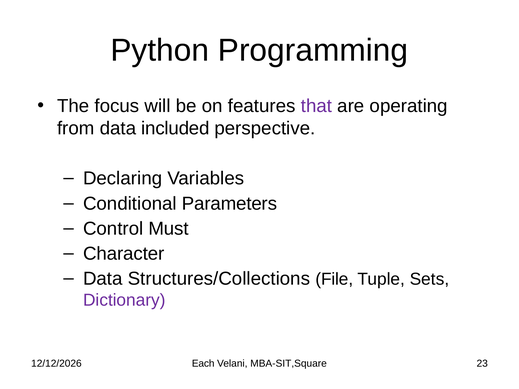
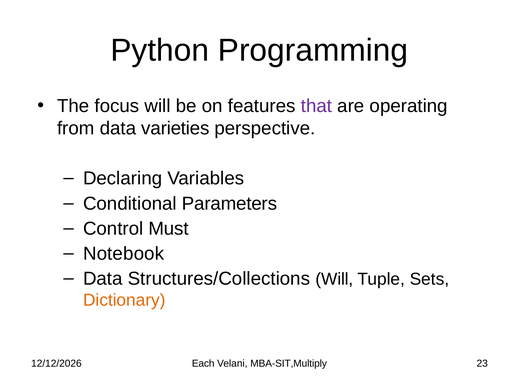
included: included -> varieties
Character: Character -> Notebook
Structures/Collections File: File -> Will
Dictionary colour: purple -> orange
MBA-SIT,Square: MBA-SIT,Square -> MBA-SIT,Multiply
